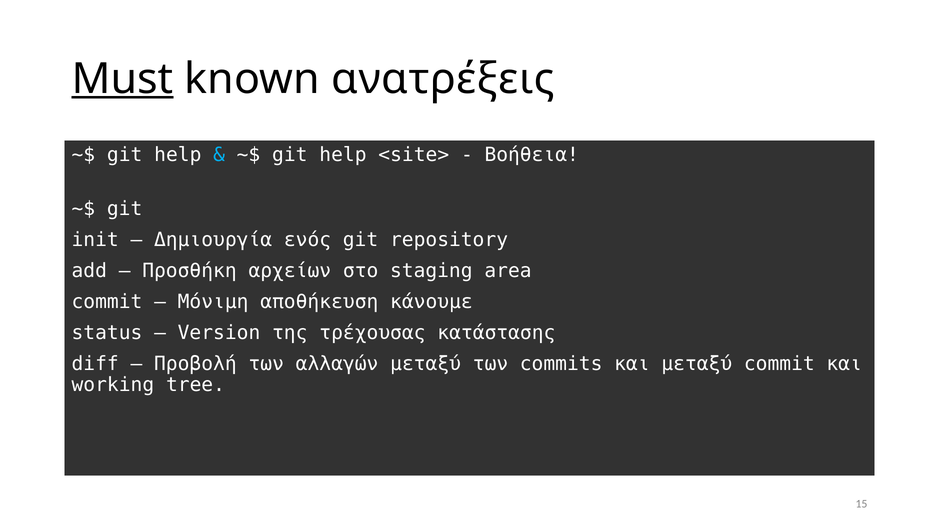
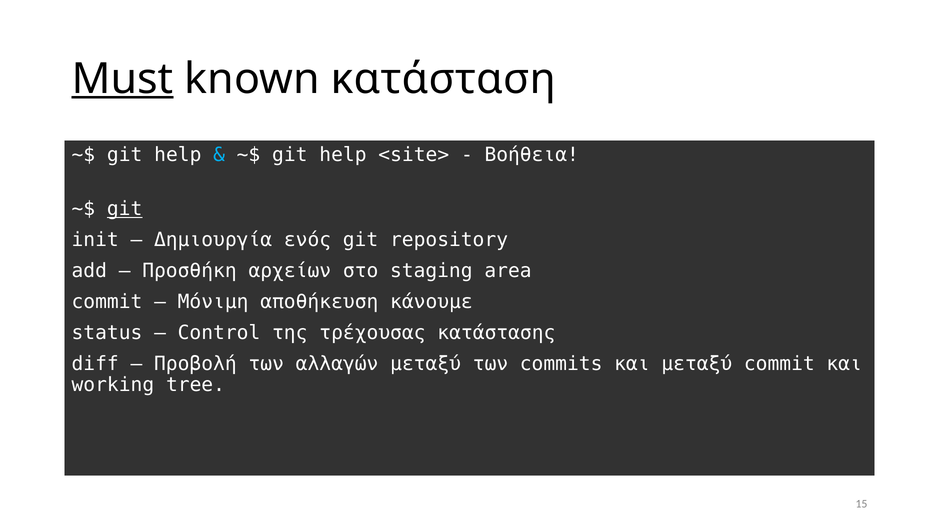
ανατρέξεις: ανατρέξεις -> κατάσταση
git at (125, 209) underline: none -> present
Version: Version -> Control
